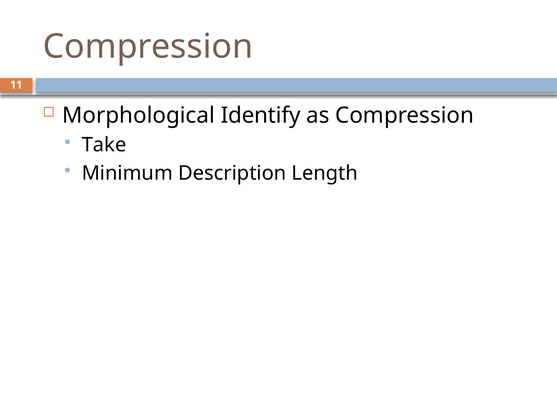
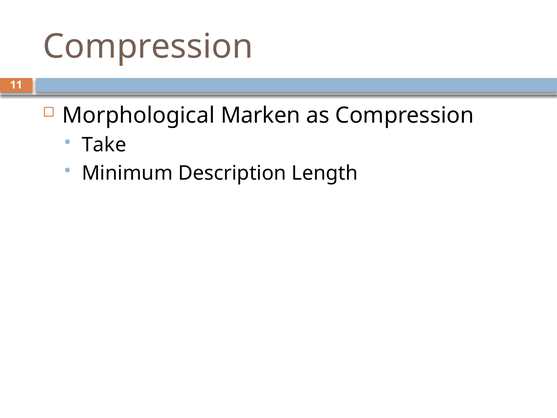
Identify: Identify -> Marken
